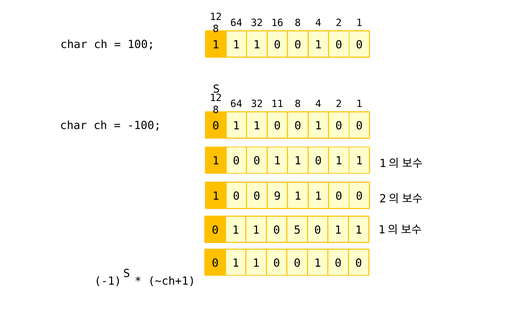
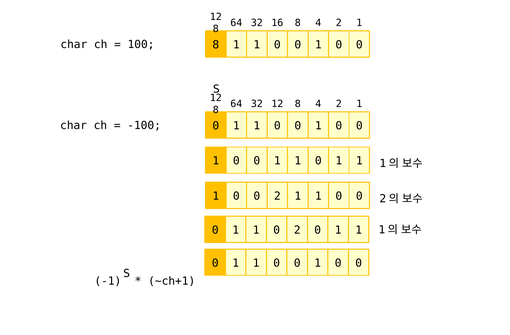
100 1: 1 -> 8
32 11: 11 -> 12
0 0 9: 9 -> 2
1 0 5: 5 -> 2
